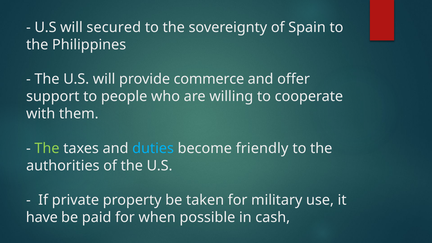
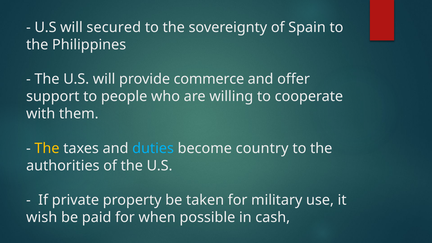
The at (47, 148) colour: light green -> yellow
friendly: friendly -> country
have: have -> wish
